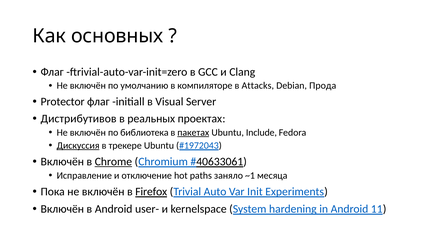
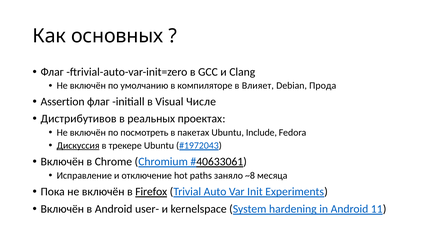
Attacks: Attacks -> Влияет
Protector: Protector -> Assertion
Server: Server -> Числе
библиотека: библиотека -> посмотреть
пакетах underline: present -> none
Chrome underline: present -> none
~1: ~1 -> ~8
